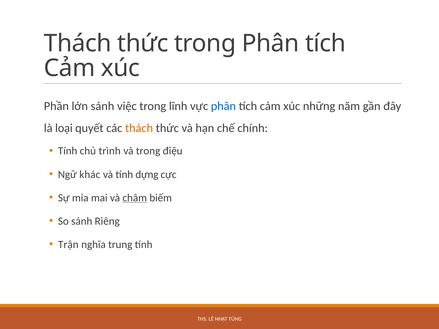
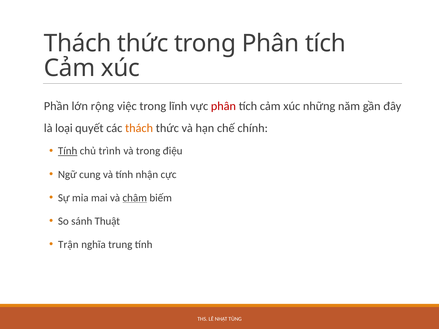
lớn sánh: sánh -> rộng
phân at (223, 106) colour: blue -> red
Tính at (68, 151) underline: none -> present
khác: khác -> cung
dựng: dựng -> nhận
Riêng: Riêng -> Thuật
